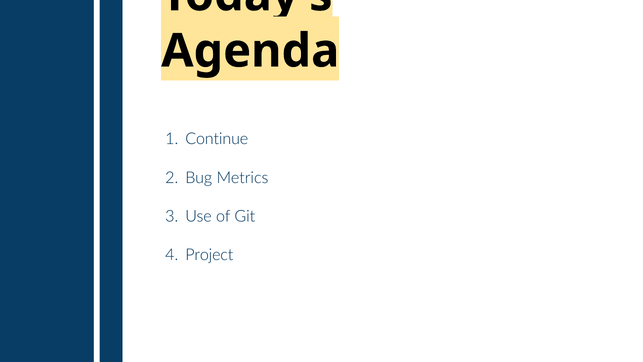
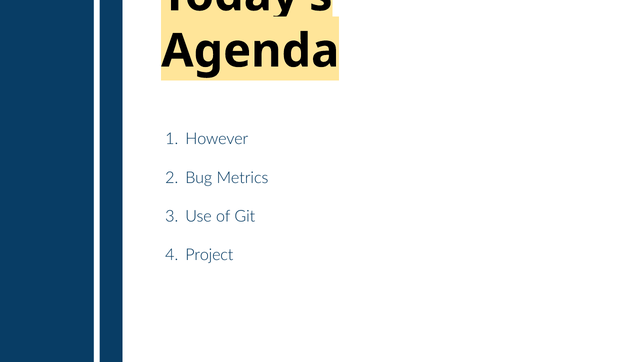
Continue: Continue -> However
